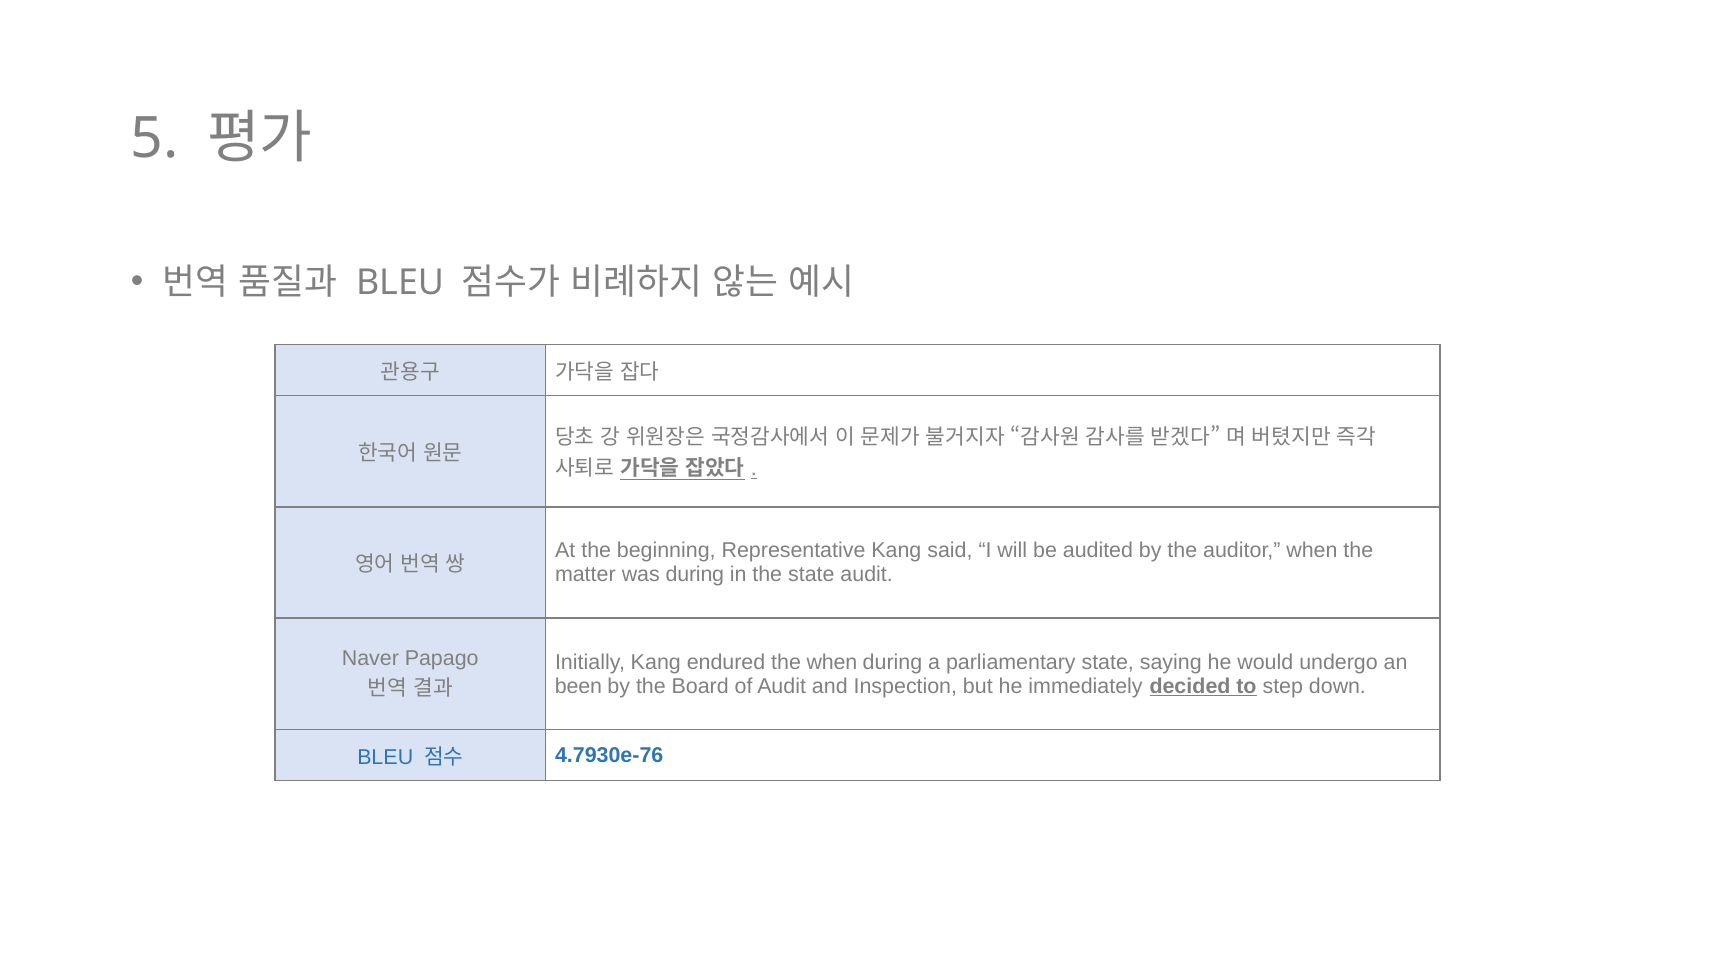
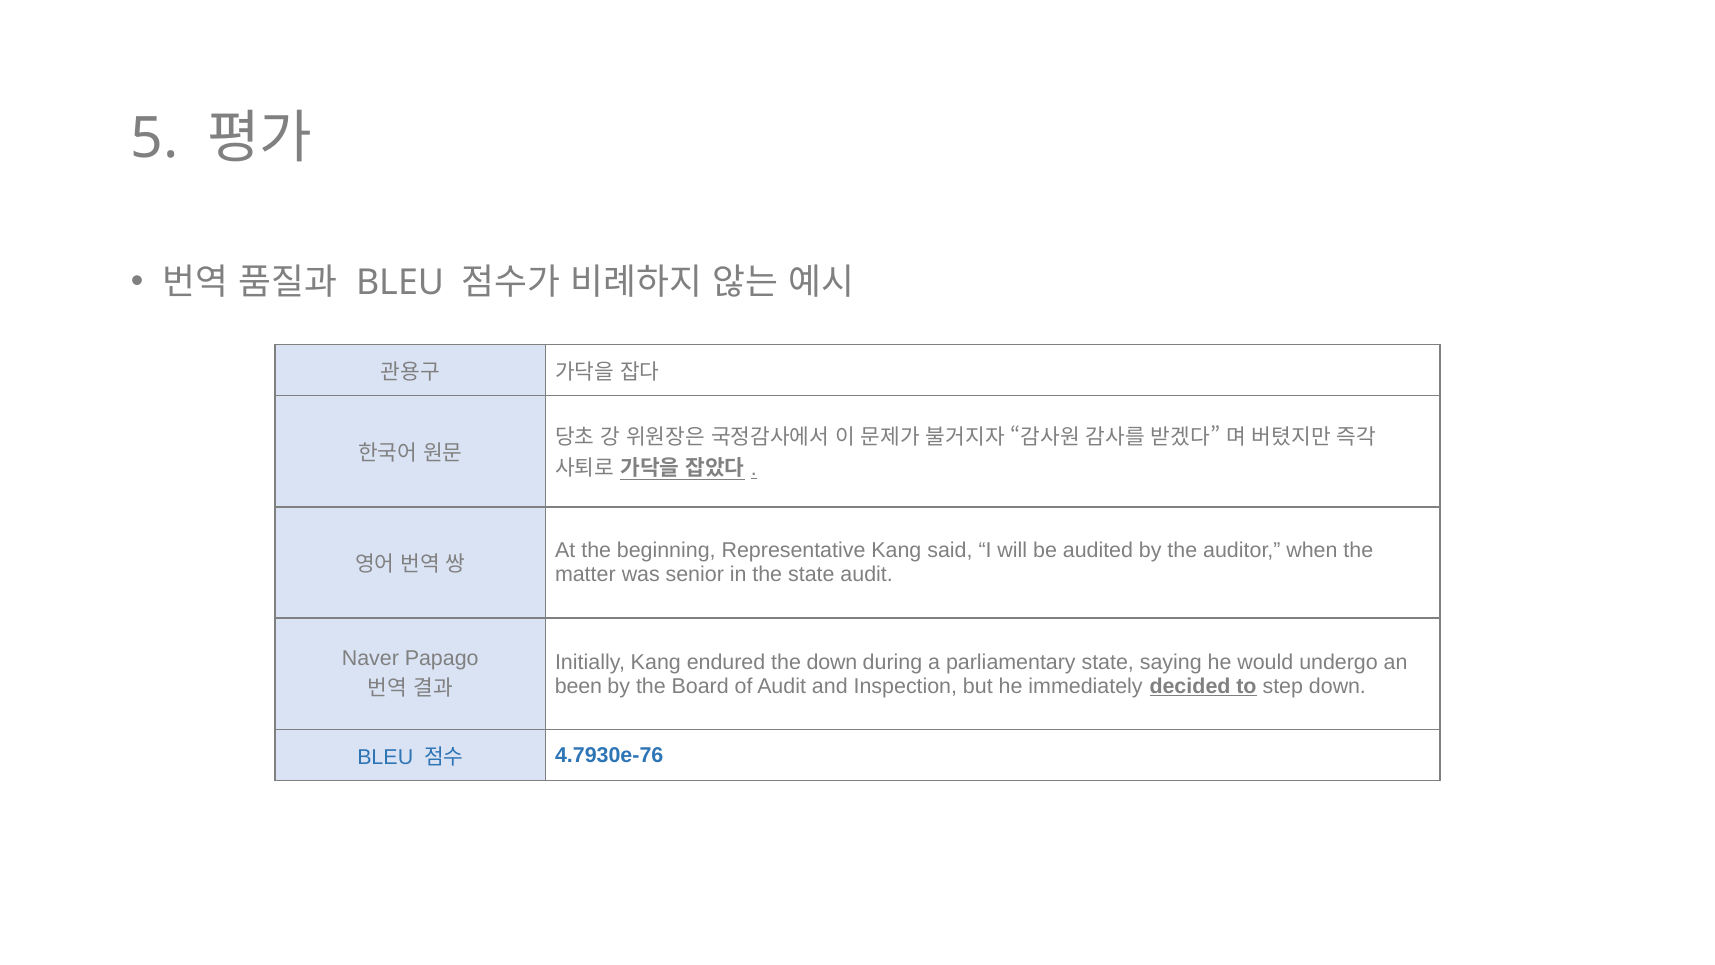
was during: during -> senior
the when: when -> down
